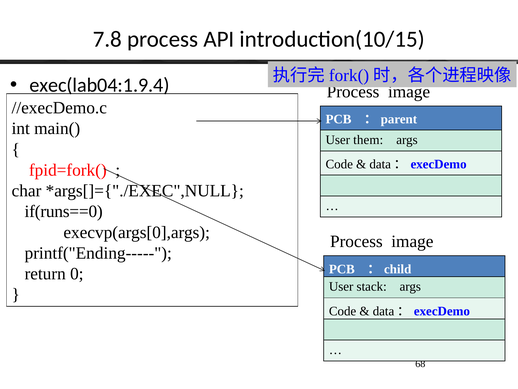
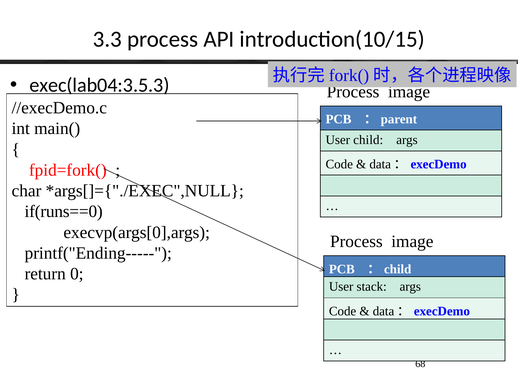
7.8: 7.8 -> 3.3
exec(lab04:1.9.4: exec(lab04:1.9.4 -> exec(lab04:3.5.3
User them: them -> child
